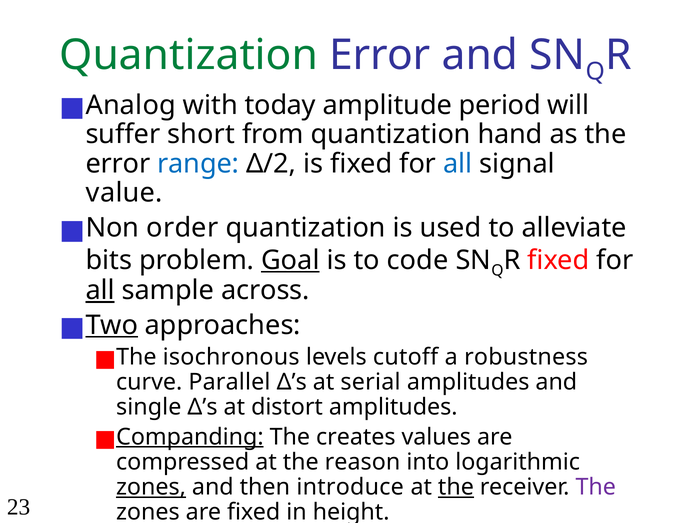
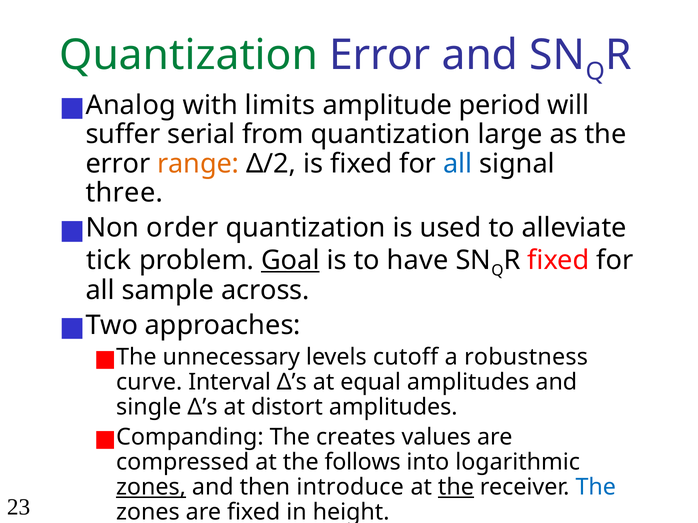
today: today -> limits
short: short -> serial
hand: hand -> large
range colour: blue -> orange
value: value -> three
bits: bits -> tick
code: code -> have
all at (100, 291) underline: present -> none
Two underline: present -> none
isochronous: isochronous -> unnecessary
Parallel: Parallel -> Interval
serial: serial -> equal
Companding underline: present -> none
reason: reason -> follows
The at (596, 488) colour: purple -> blue
